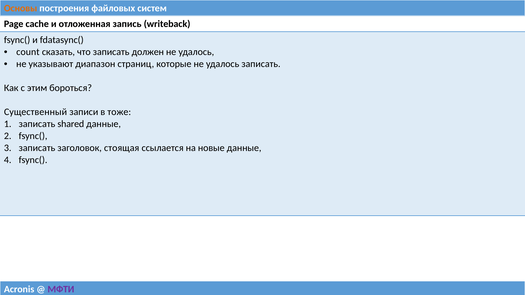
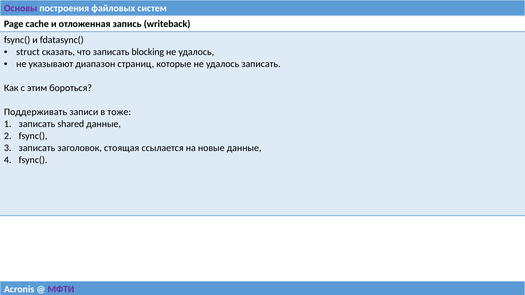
Основы colour: orange -> purple
count: count -> struct
должен: должен -> blocking
Существенный: Существенный -> Поддерживать
